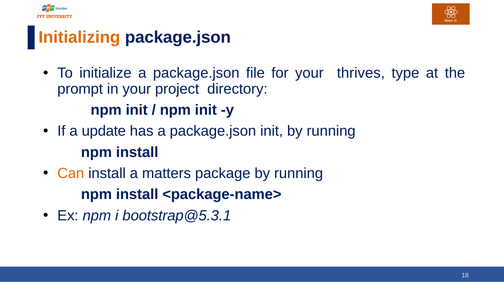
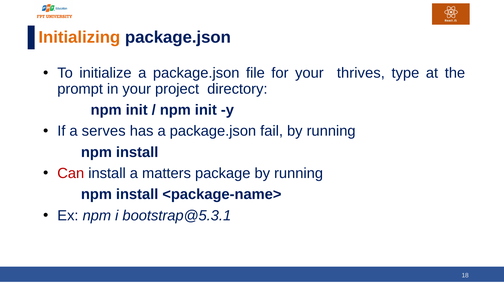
update: update -> serves
package.json init: init -> fail
Can colour: orange -> red
